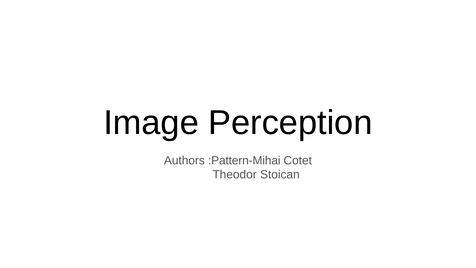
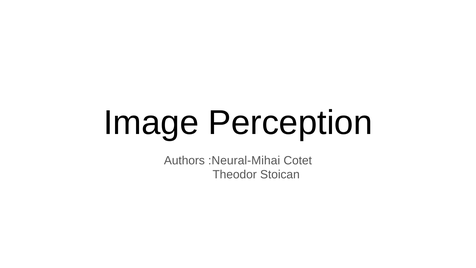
:Pattern-Mihai: :Pattern-Mihai -> :Neural-Mihai
